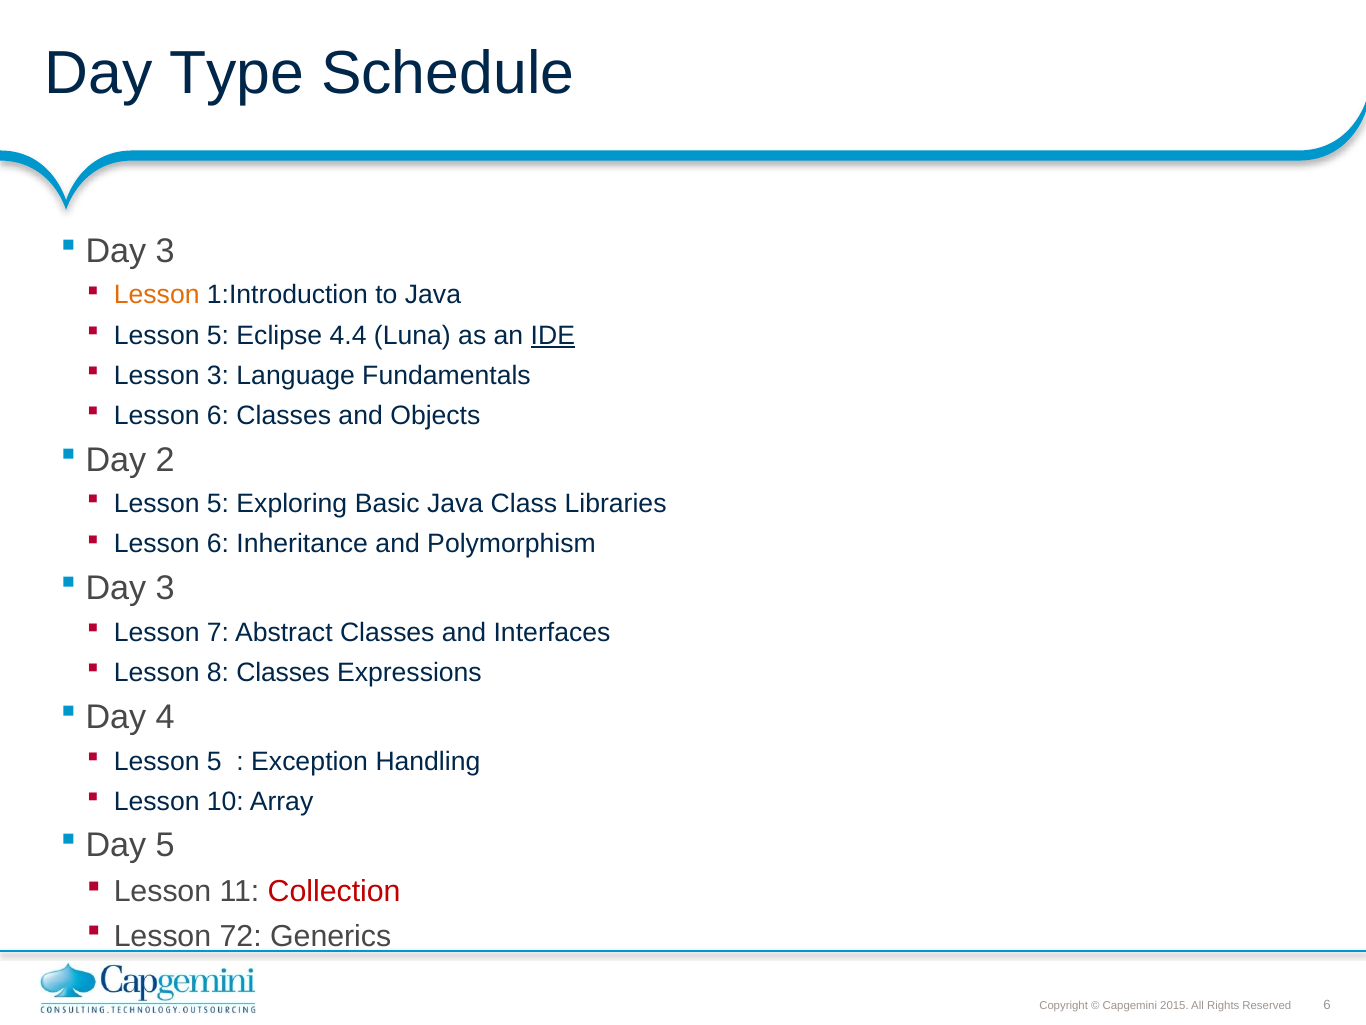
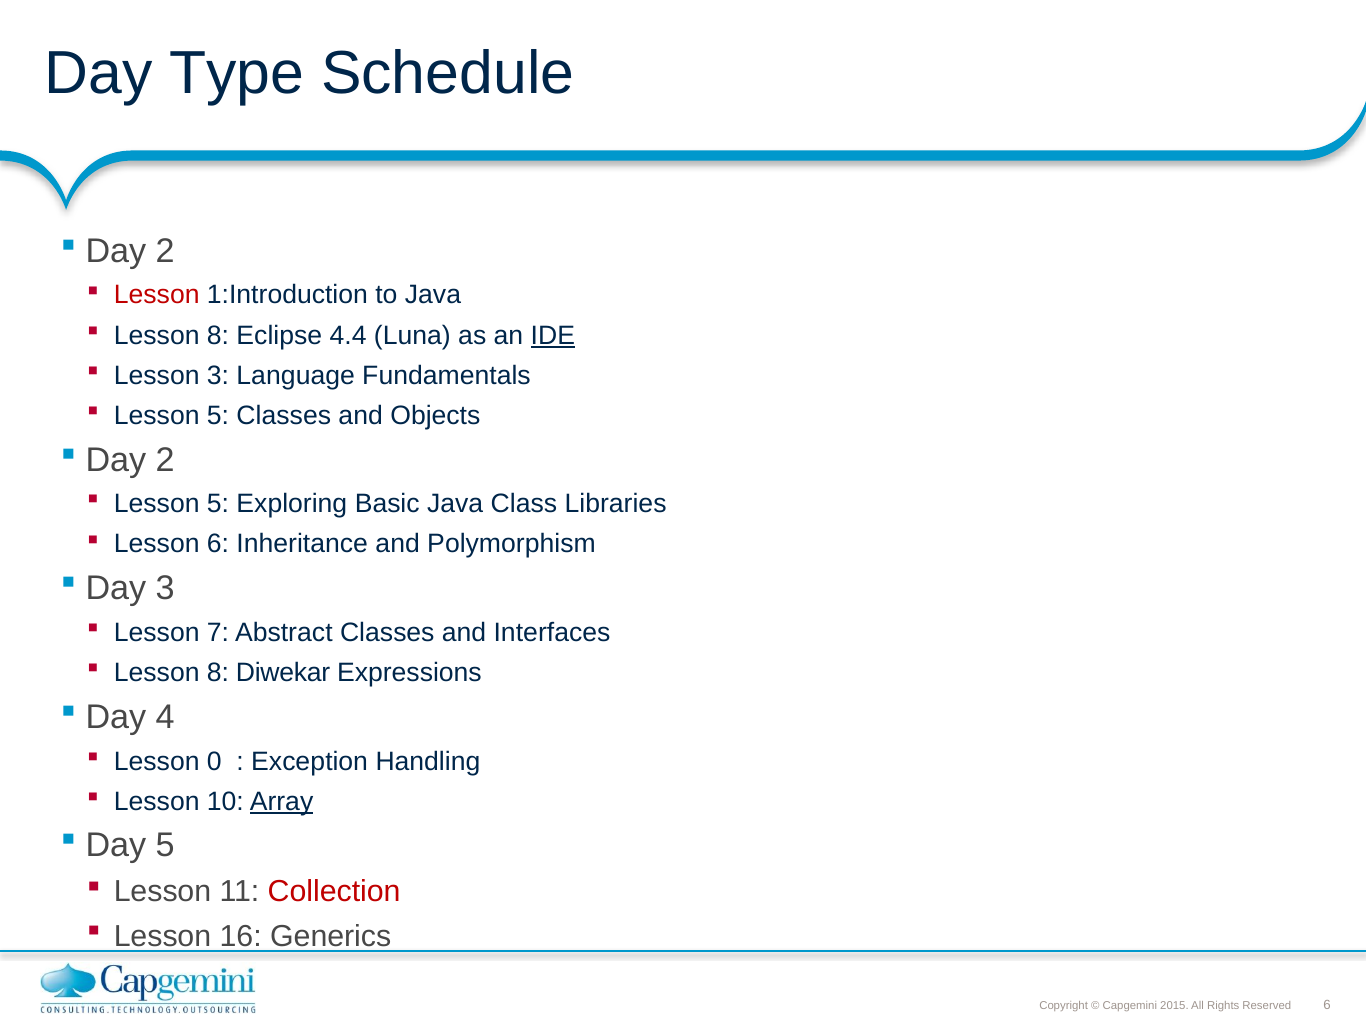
3 at (165, 251): 3 -> 2
Lesson at (157, 295) colour: orange -> red
5 at (218, 335): 5 -> 8
6 at (218, 415): 6 -> 5
8 Classes: Classes -> Diwekar
5 at (214, 761): 5 -> 0
Array underline: none -> present
72: 72 -> 16
